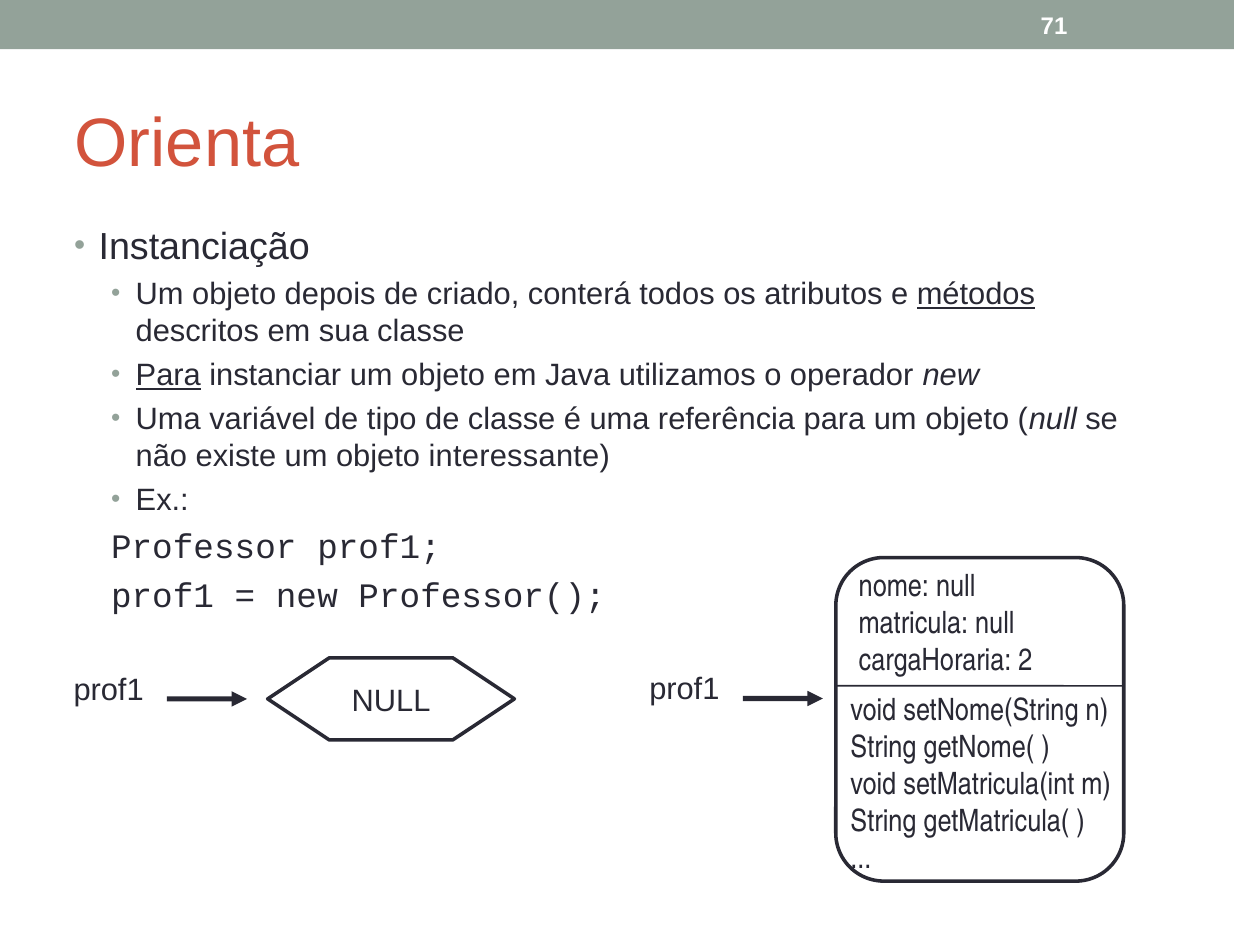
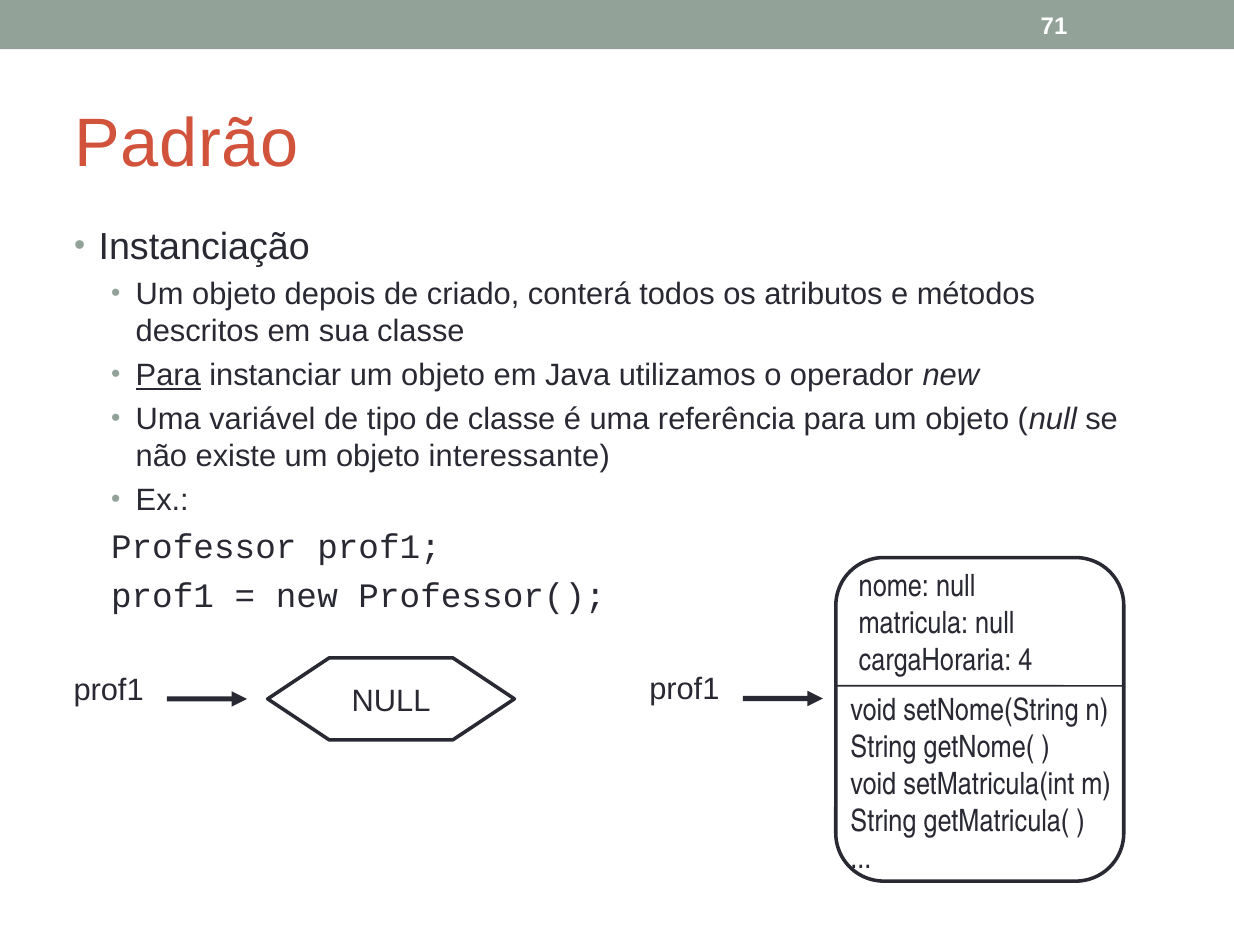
Orienta: Orienta -> Padrão
métodos underline: present -> none
2: 2 -> 4
